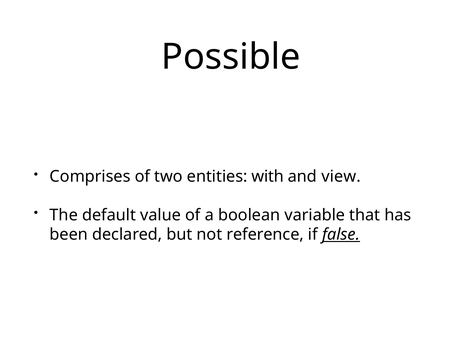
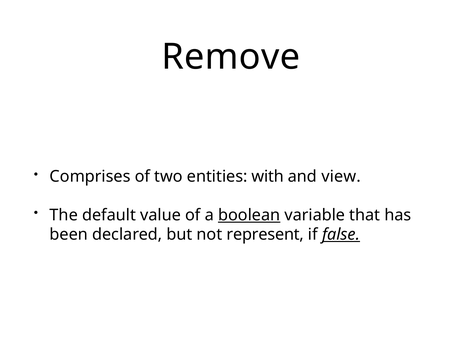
Possible: Possible -> Remove
boolean underline: none -> present
reference: reference -> represent
